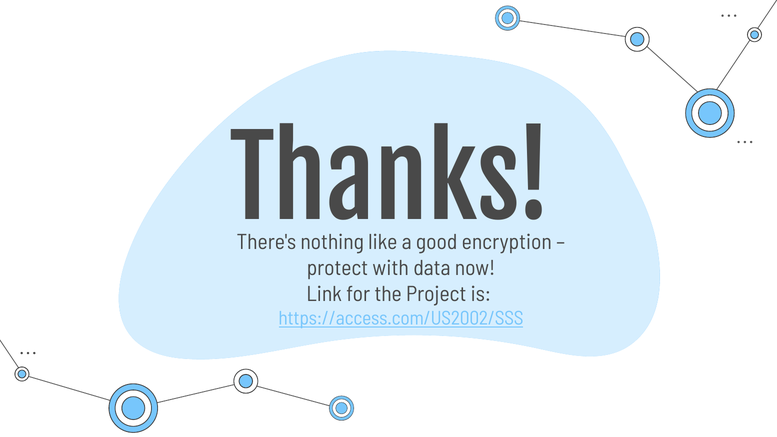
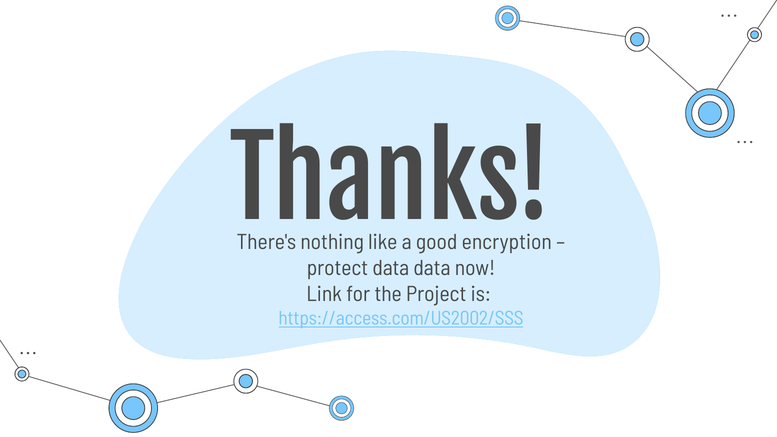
protect with: with -> data
